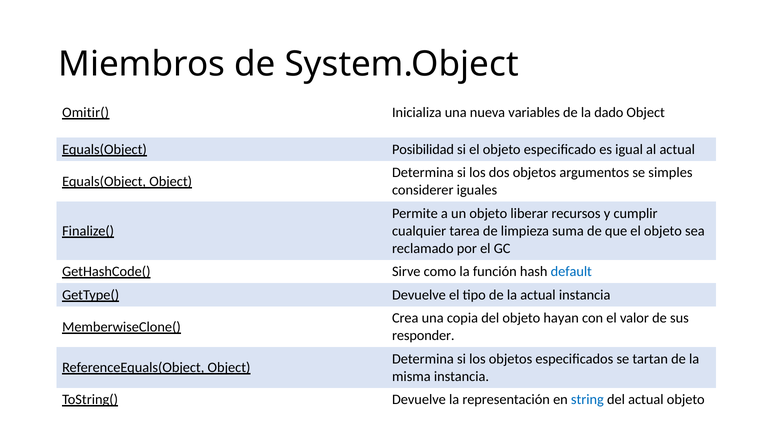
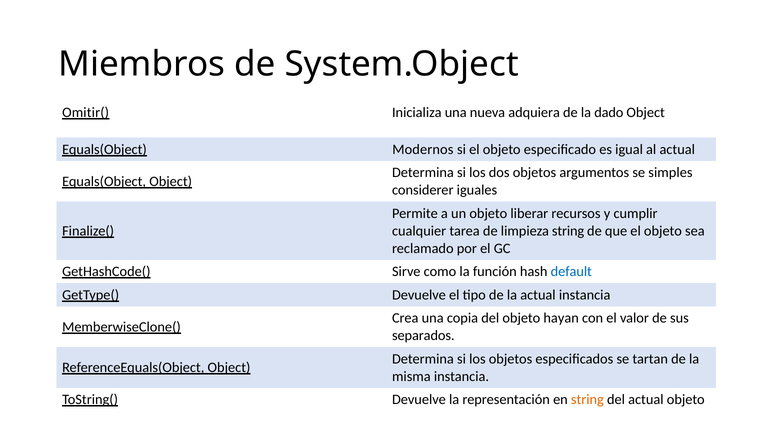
variables: variables -> adquiera
Posibilidad: Posibilidad -> Modernos
limpieza suma: suma -> string
responder: responder -> separados
string at (587, 400) colour: blue -> orange
